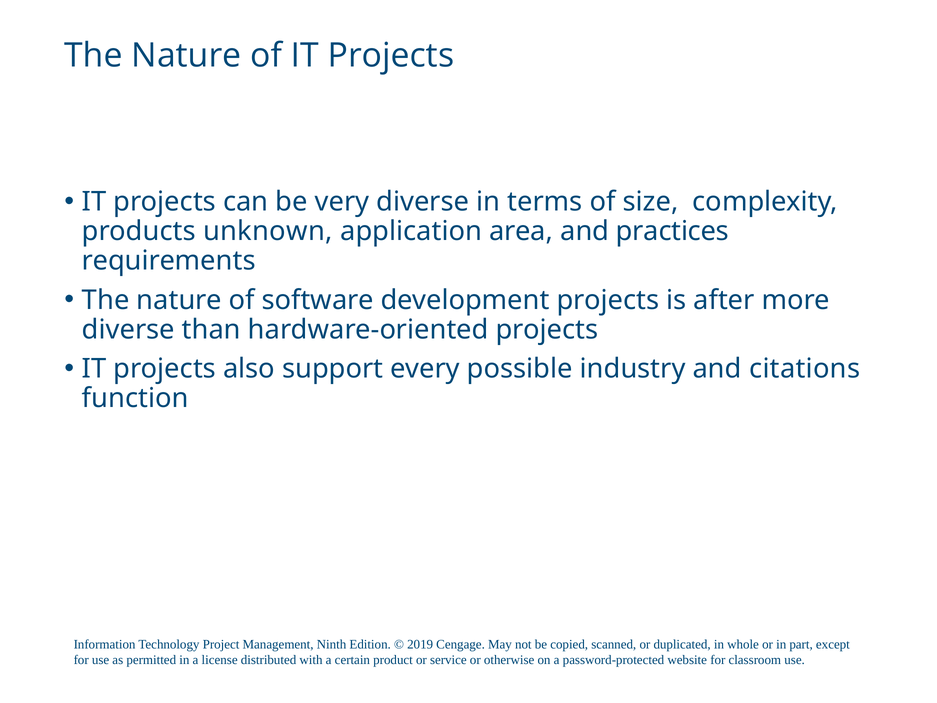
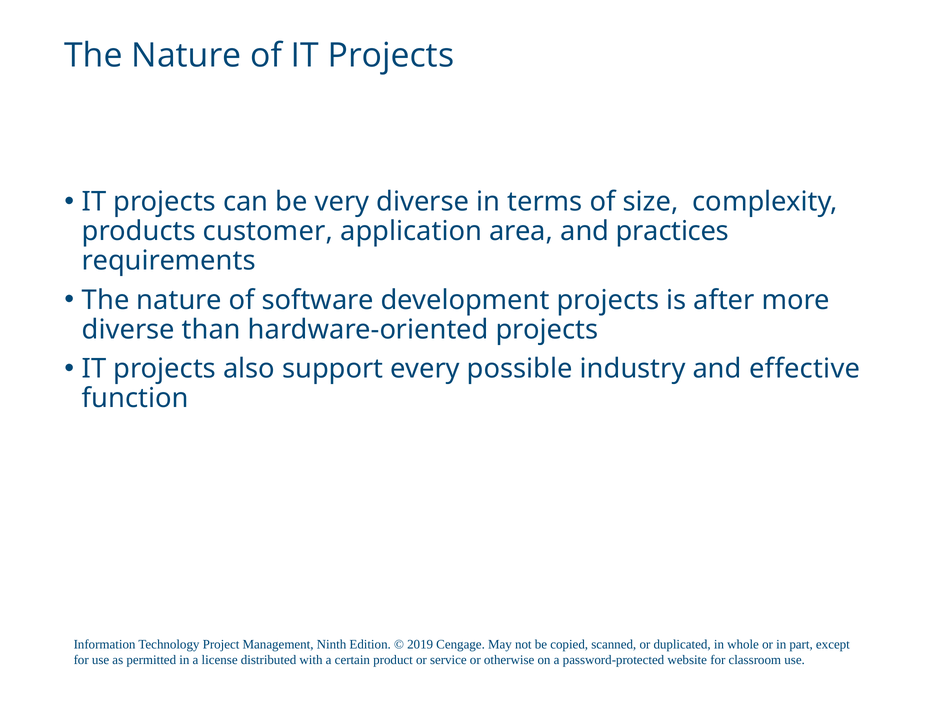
unknown: unknown -> customer
citations: citations -> effective
